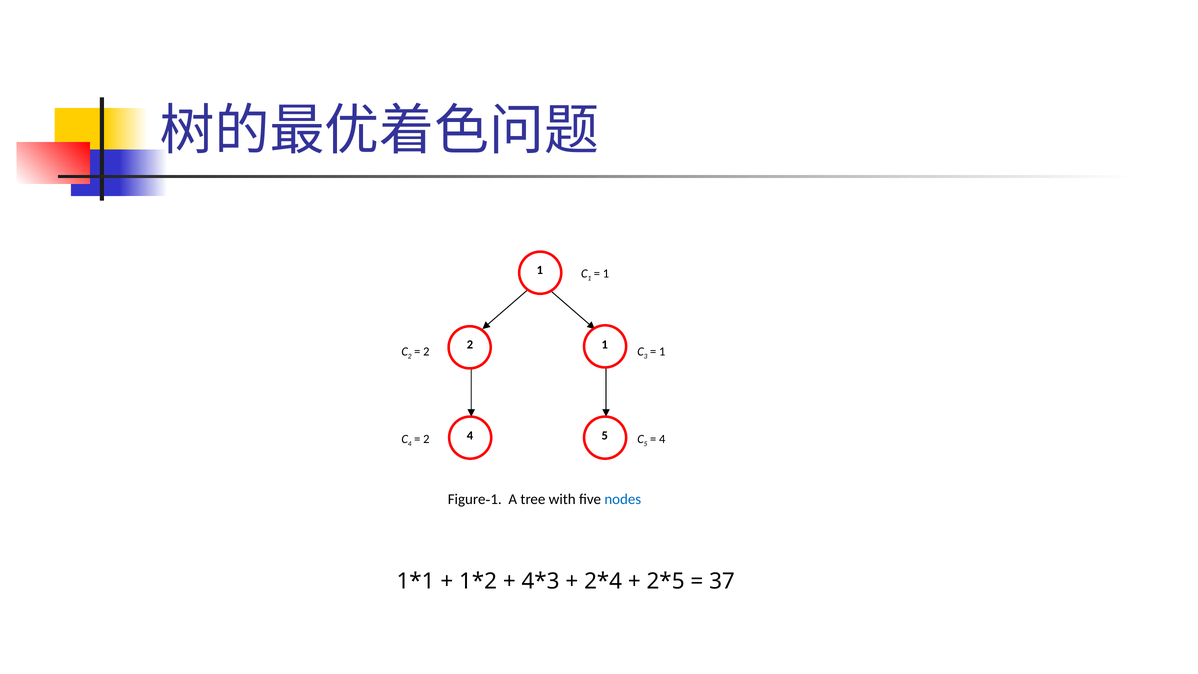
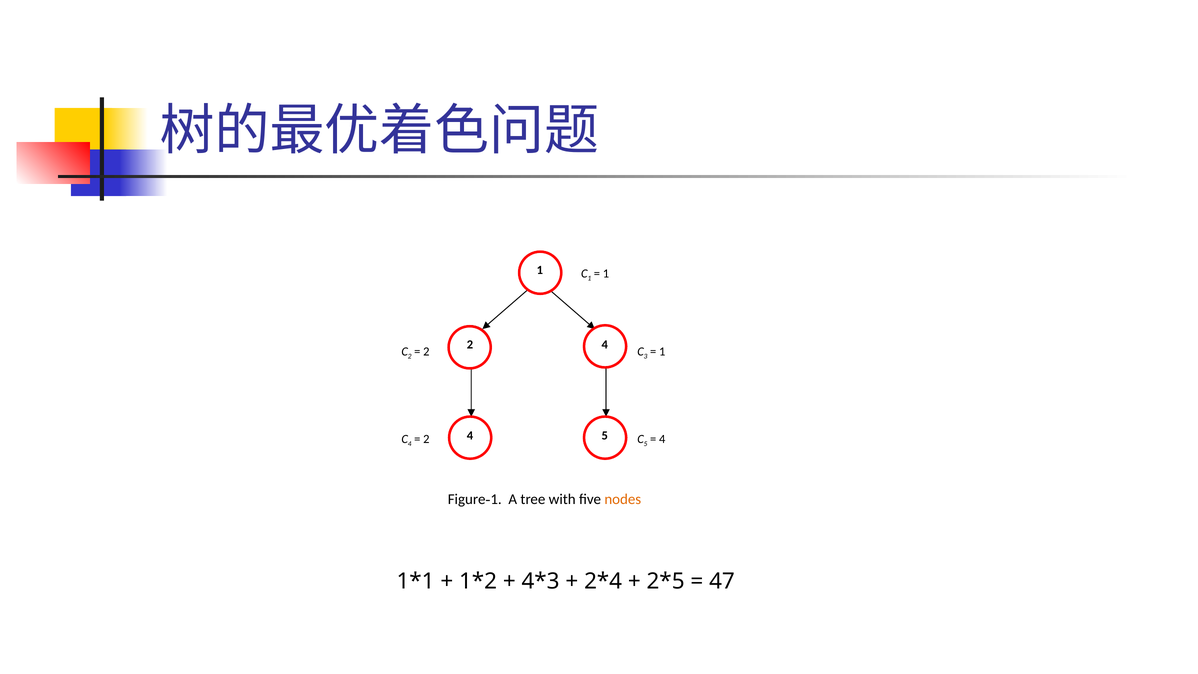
2 1: 1 -> 4
nodes colour: blue -> orange
37: 37 -> 47
